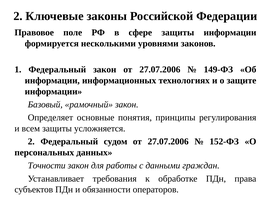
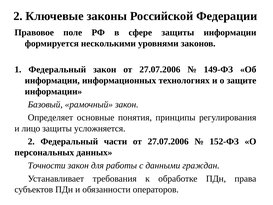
всем: всем -> лицо
судом: судом -> части
